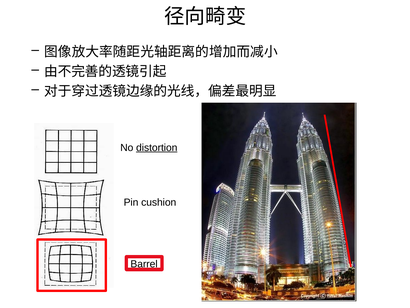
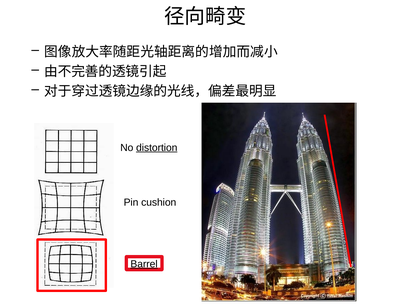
Barrel underline: none -> present
